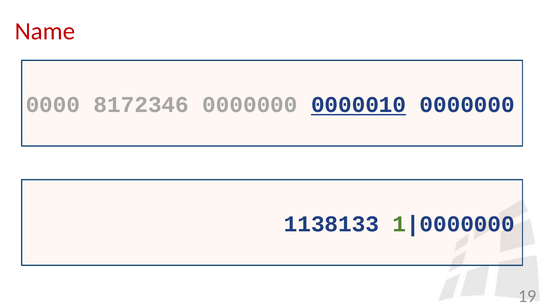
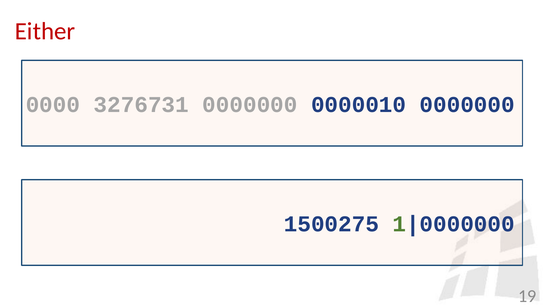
Name: Name -> Either
8172346: 8172346 -> 3276731
0000010 underline: present -> none
1138133: 1138133 -> 1500275
